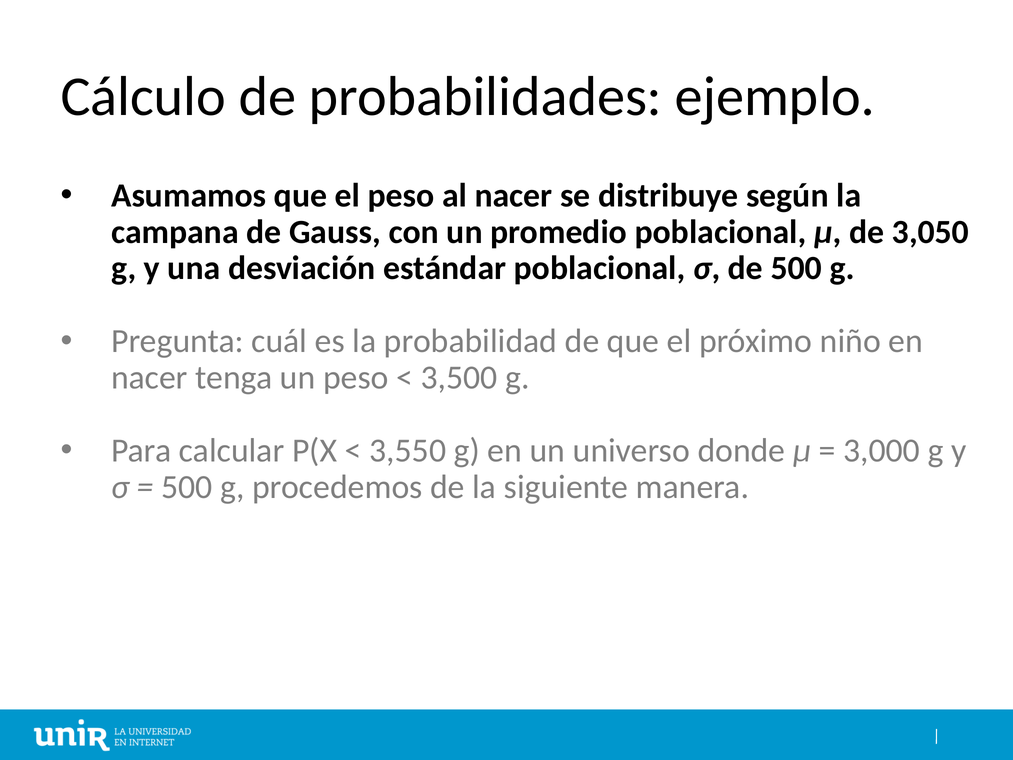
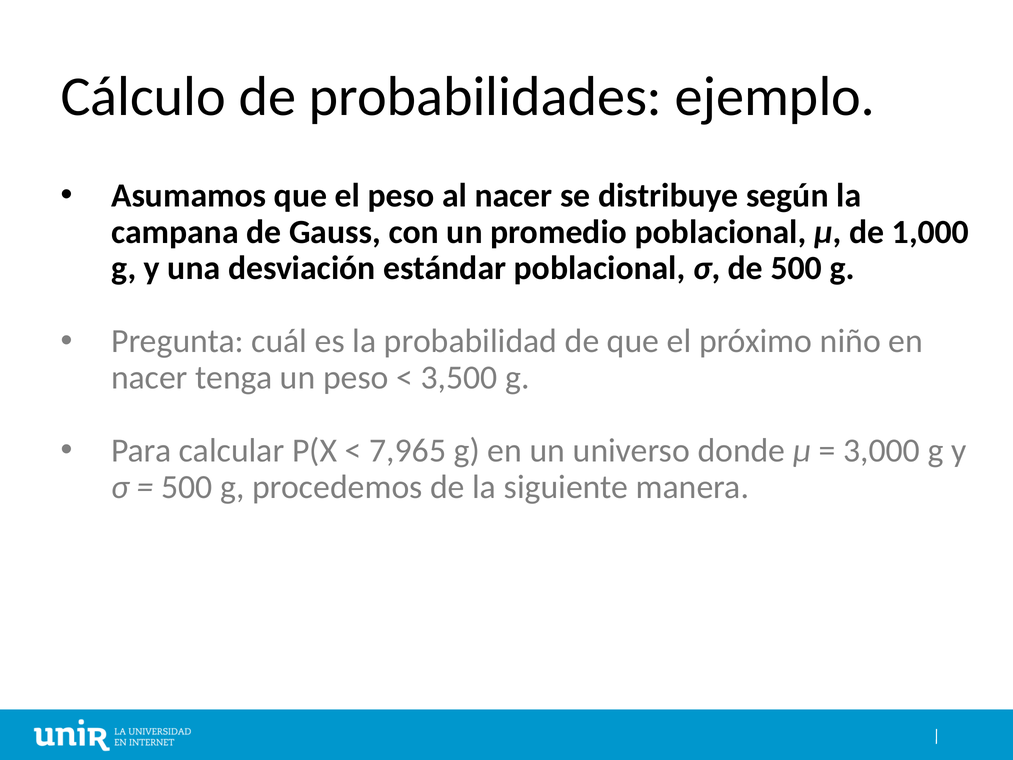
3,050: 3,050 -> 1,000
3,550: 3,550 -> 7,965
